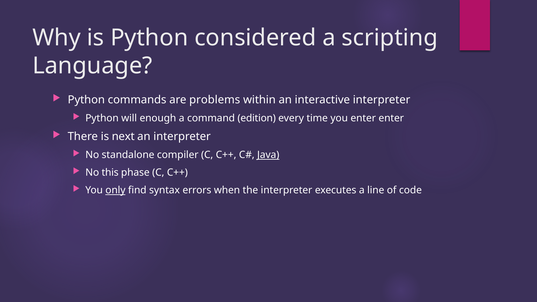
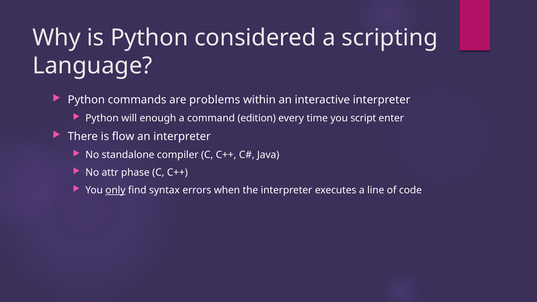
you enter: enter -> script
next: next -> flow
Java underline: present -> none
this: this -> attr
